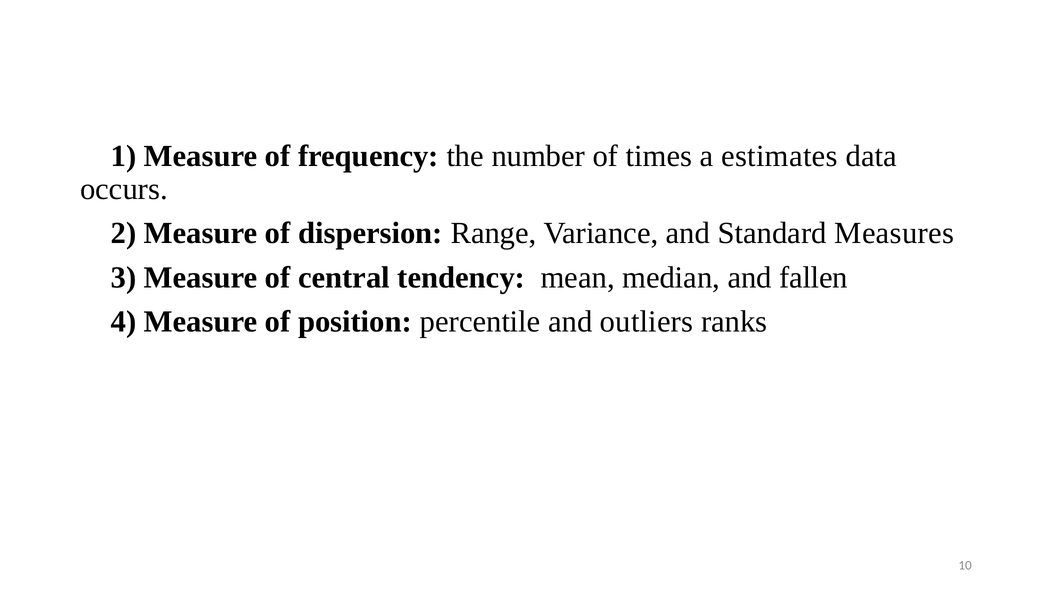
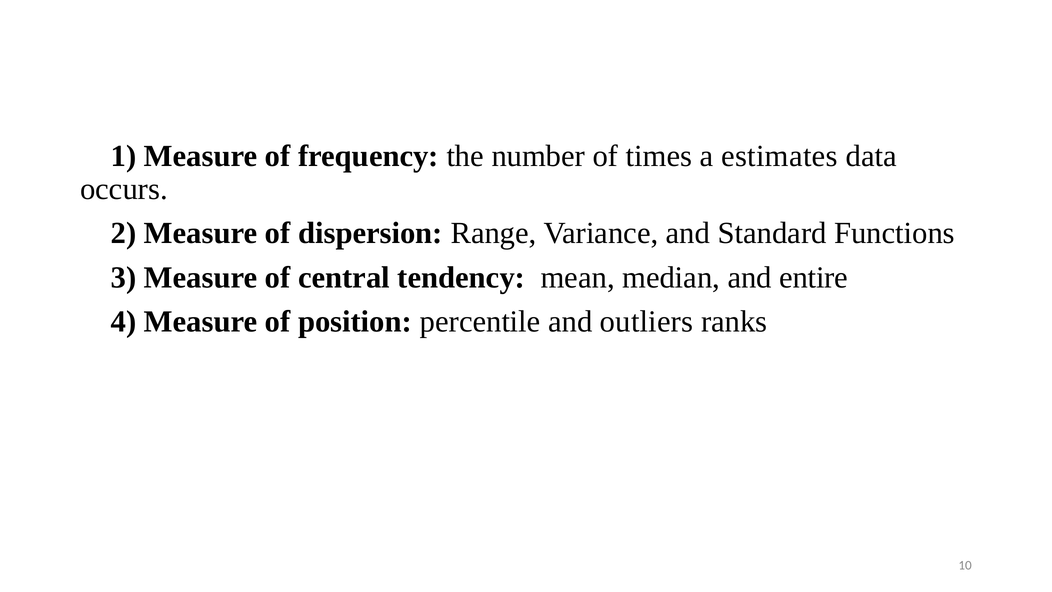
Measures: Measures -> Functions
fallen: fallen -> entire
